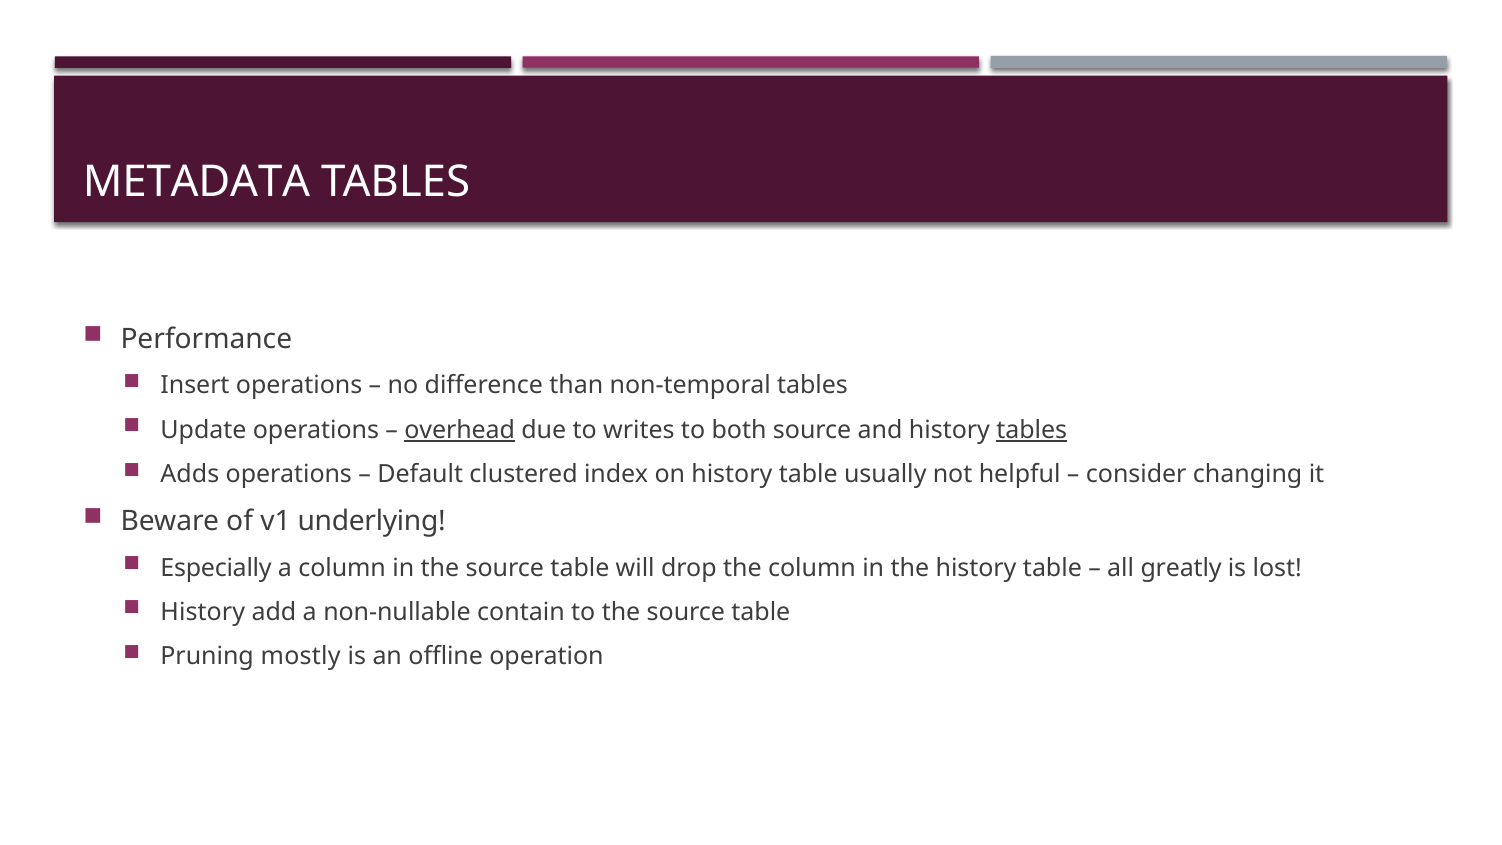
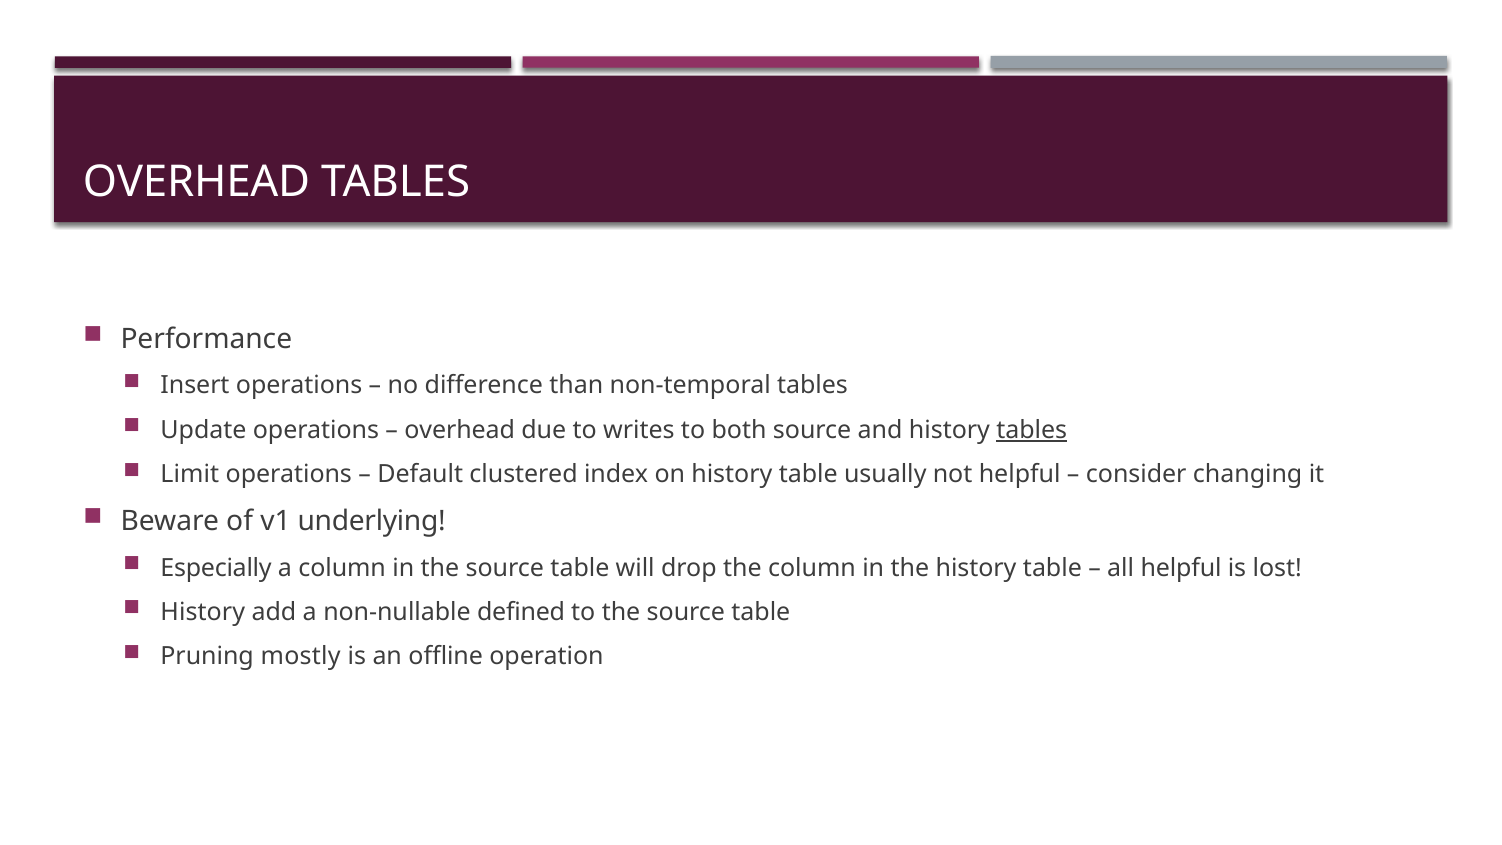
METADATA at (197, 182): METADATA -> OVERHEAD
overhead at (460, 430) underline: present -> none
Adds: Adds -> Limit
all greatly: greatly -> helpful
contain: contain -> defined
